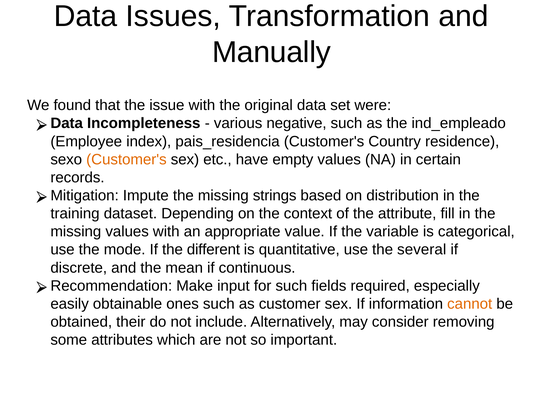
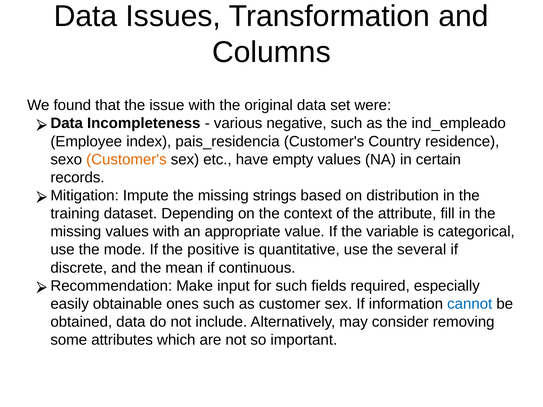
Manually: Manually -> Columns
different: different -> positive
cannot colour: orange -> blue
obtained their: their -> data
